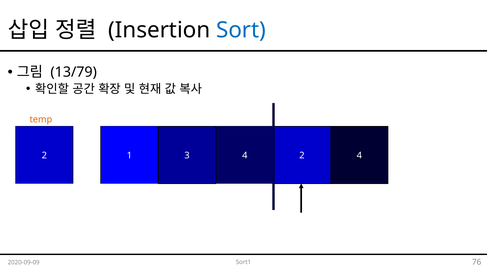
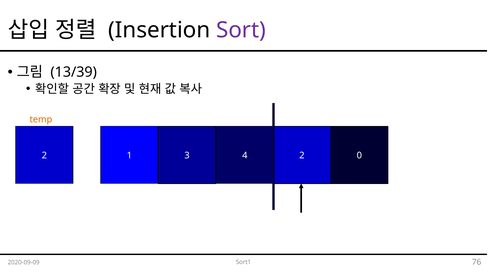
Sort colour: blue -> purple
13/79: 13/79 -> 13/39
2 4: 4 -> 0
